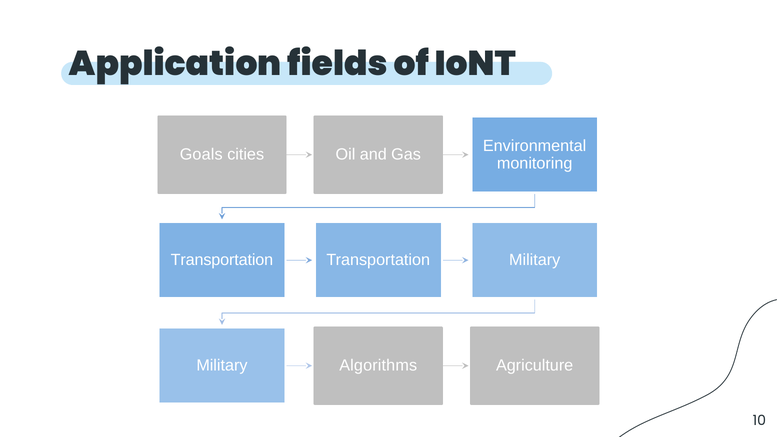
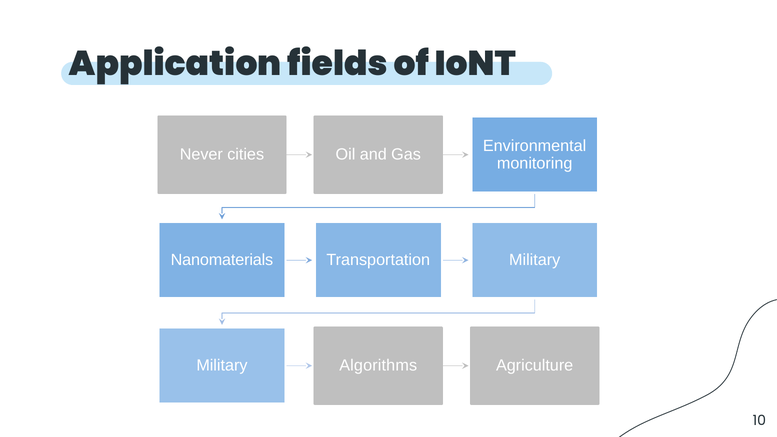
Goals: Goals -> Never
Transportation at (222, 260): Transportation -> Nanomaterials
